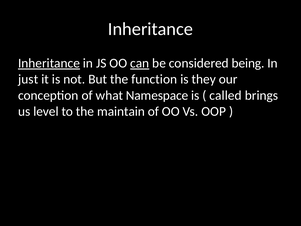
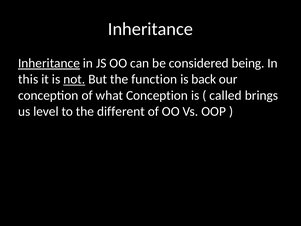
can underline: present -> none
just: just -> this
not underline: none -> present
they: they -> back
what Namespace: Namespace -> Conception
maintain: maintain -> different
